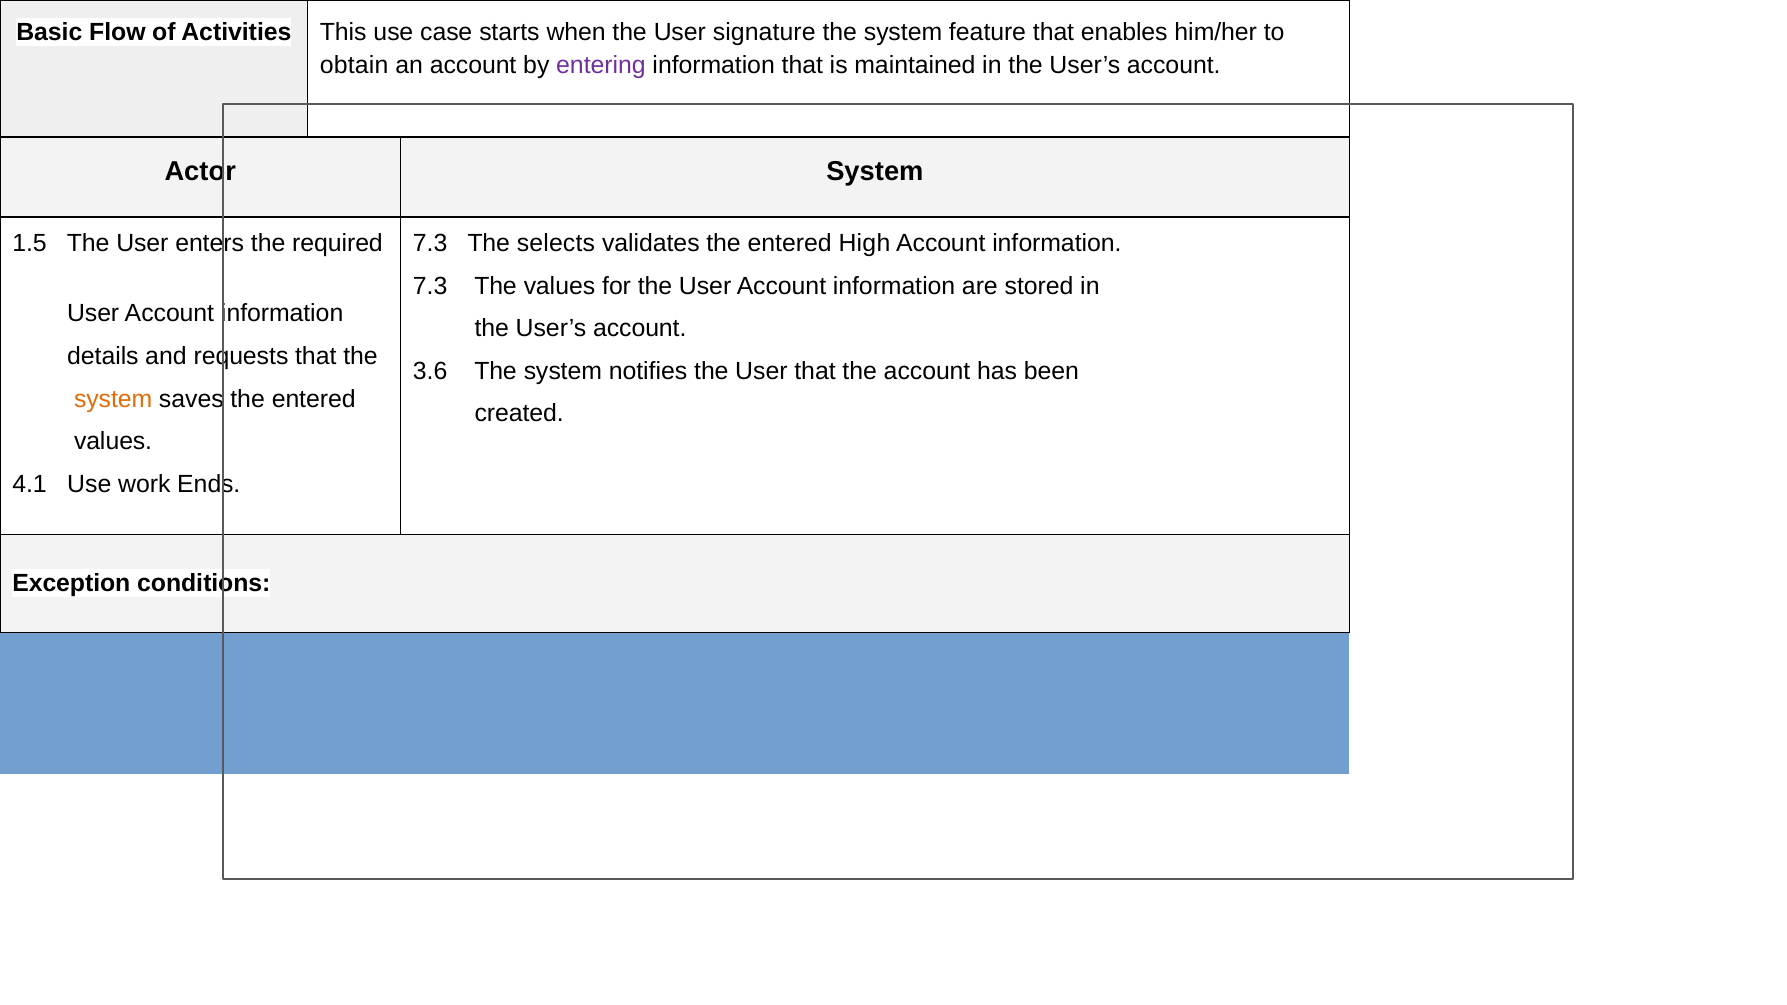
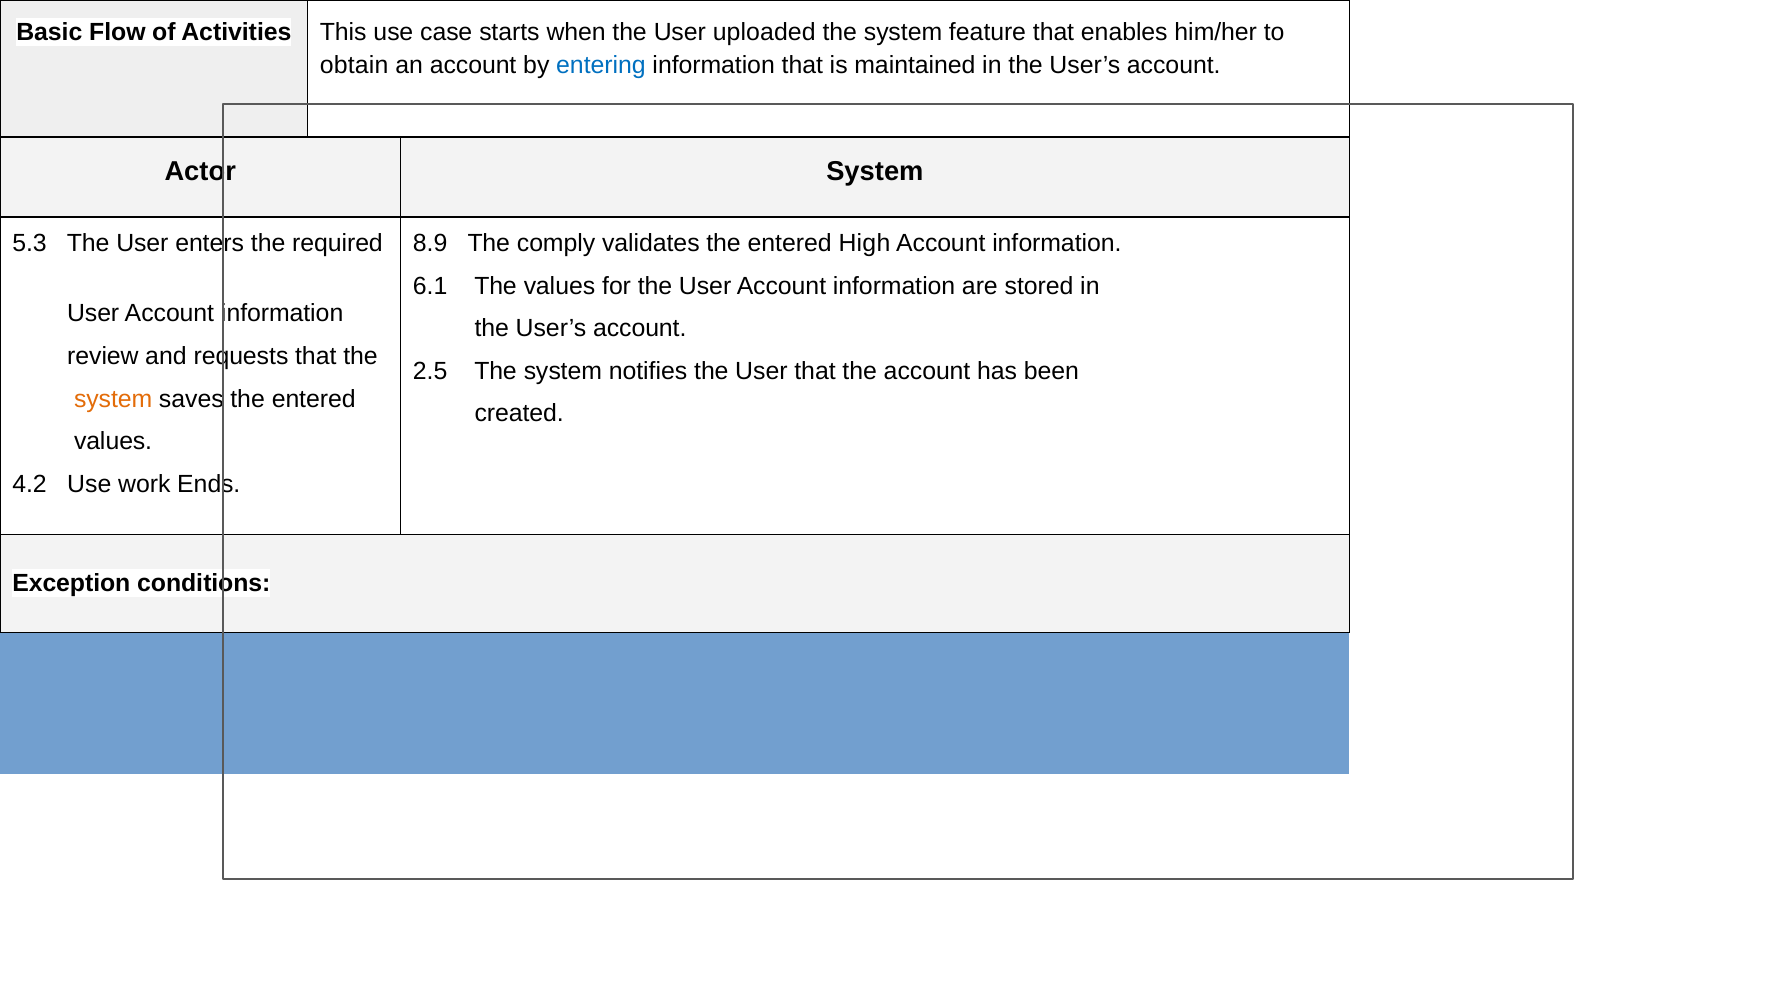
signature: signature -> uploaded
entering colour: purple -> blue
1.5: 1.5 -> 5.3
7.3 at (430, 243): 7.3 -> 8.9
selects: selects -> comply
7.3 at (430, 286): 7.3 -> 6.1
details: details -> review
3.6: 3.6 -> 2.5
4.1: 4.1 -> 4.2
